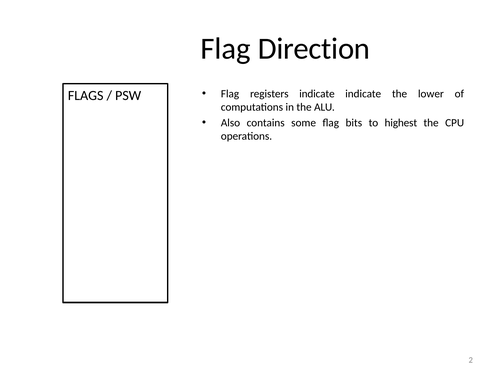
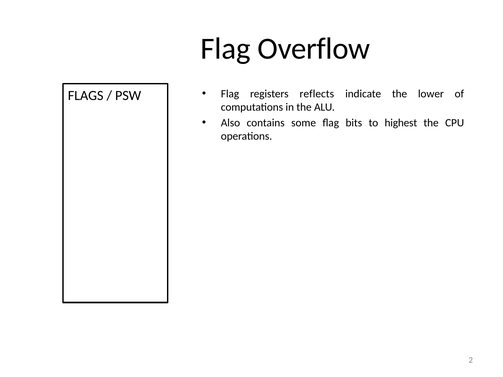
Direction: Direction -> Overflow
registers indicate: indicate -> reflects
